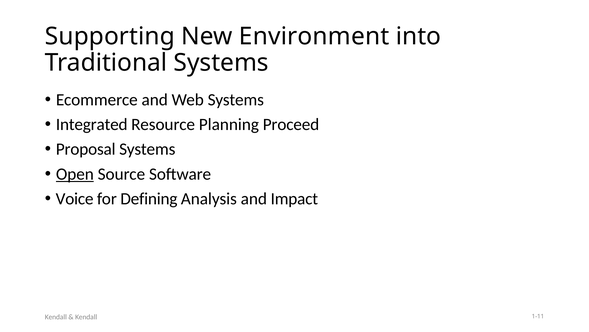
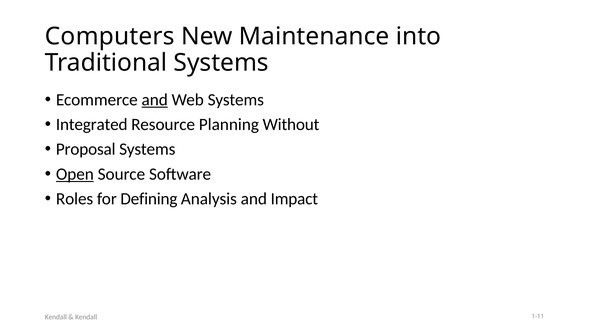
Supporting: Supporting -> Computers
Environment: Environment -> Maintenance
and at (155, 100) underline: none -> present
Proceed: Proceed -> Without
Voice: Voice -> Roles
